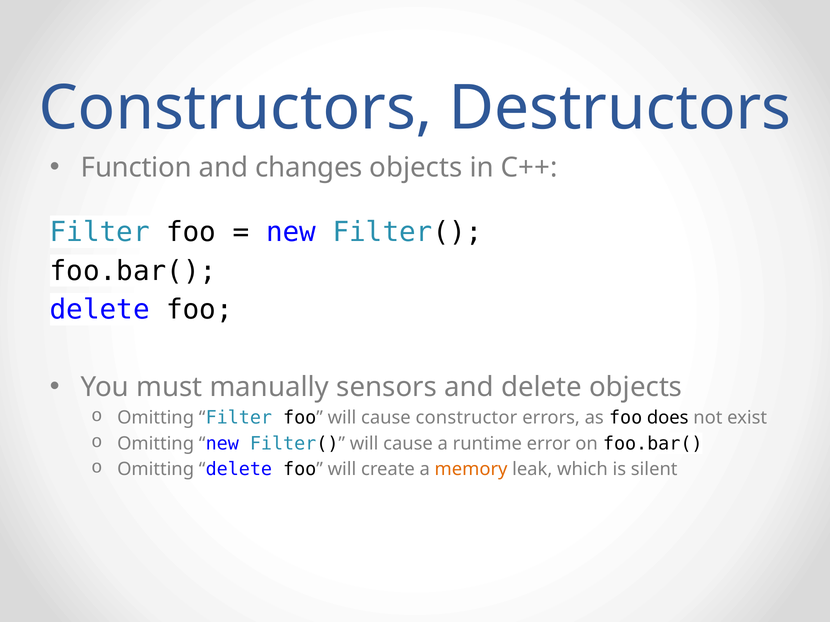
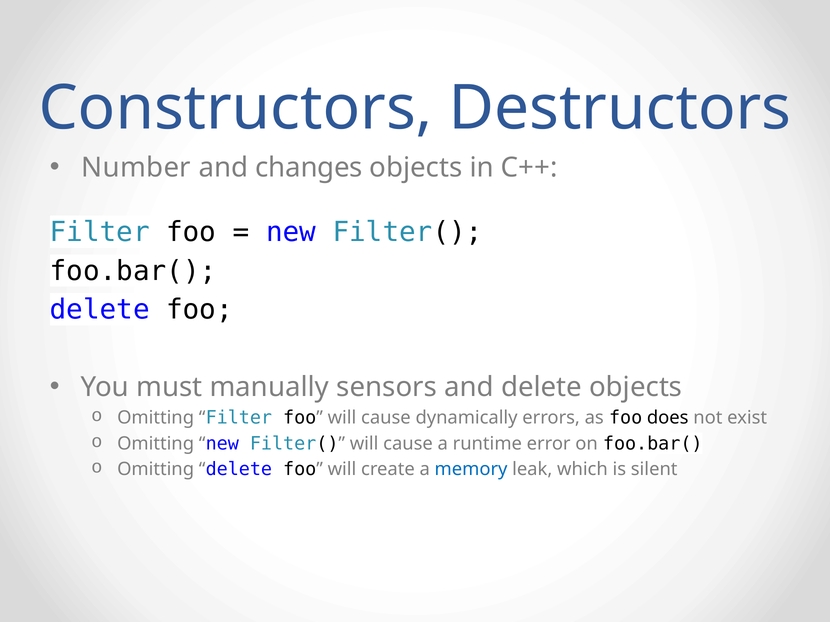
Function: Function -> Number
constructor: constructor -> dynamically
memory colour: orange -> blue
